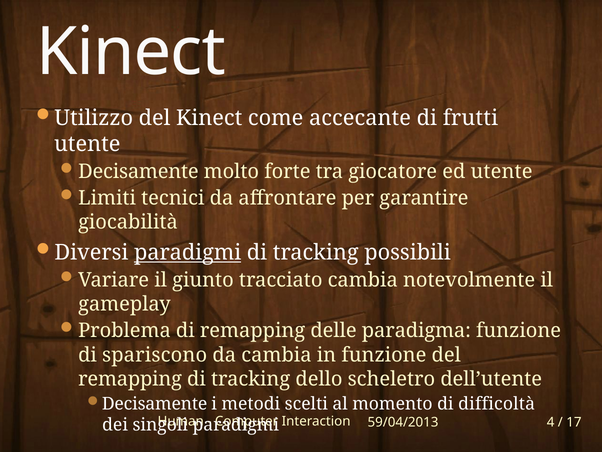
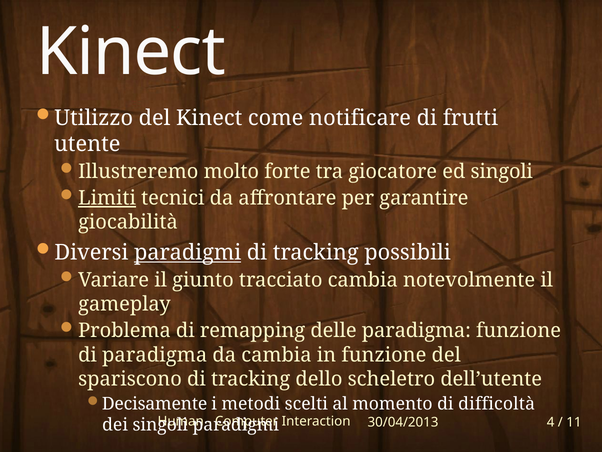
accecante: accecante -> notificare
Decisamente at (138, 171): Decisamente -> Illustreremo
ed utente: utente -> singoli
Limiti underline: none -> present
di spariscono: spariscono -> paradigma
remapping at (130, 379): remapping -> spariscono
59/04/2013: 59/04/2013 -> 30/04/2013
17: 17 -> 11
